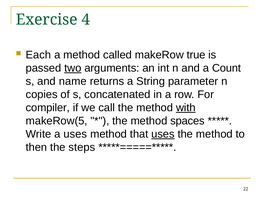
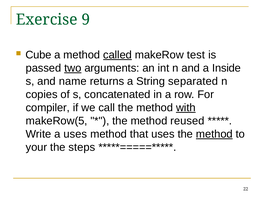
4: 4 -> 9
Each: Each -> Cube
called underline: none -> present
true: true -> test
Count: Count -> Inside
parameter: parameter -> separated
spaces: spaces -> reused
uses at (163, 134) underline: present -> none
method at (214, 134) underline: none -> present
then: then -> your
